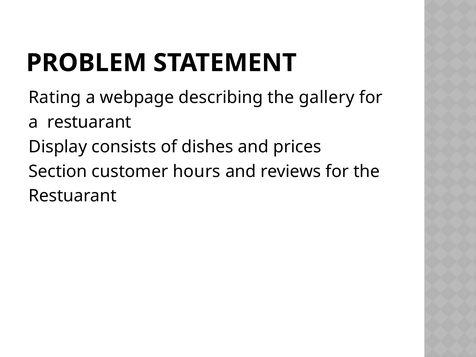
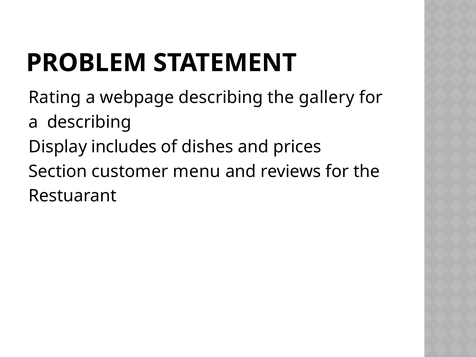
a restuarant: restuarant -> describing
consists: consists -> includes
hours: hours -> menu
